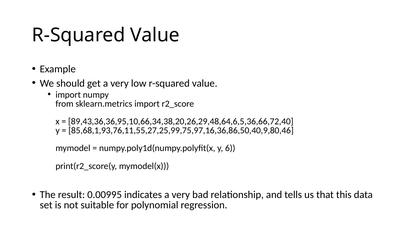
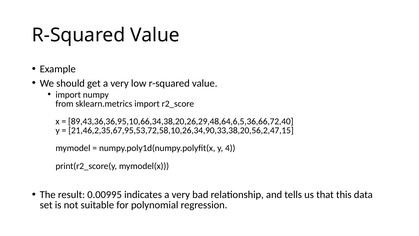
85,68,1,93,76,11,55,27,25,99,75,97,16,36,86,50,40,9,80,46: 85,68,1,93,76,11,55,27,25,99,75,97,16,36,86,50,40,9,80,46 -> 21,46,2,35,67,95,53,72,58,10,26,34,90,33,38,20,56,2,47,15
6: 6 -> 4
